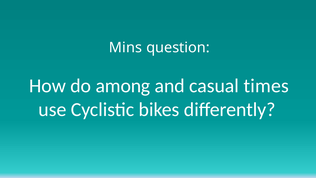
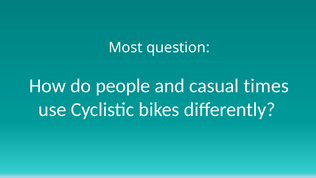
Mins: Mins -> Most
among: among -> people
